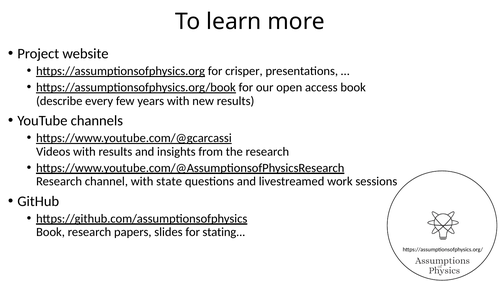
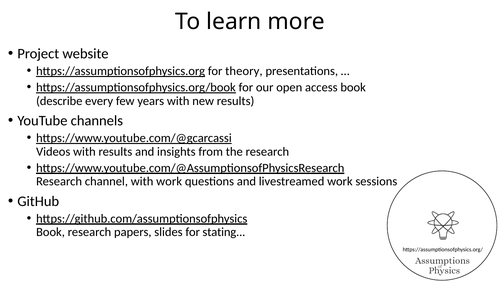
crisper: crisper -> theory
with state: state -> work
